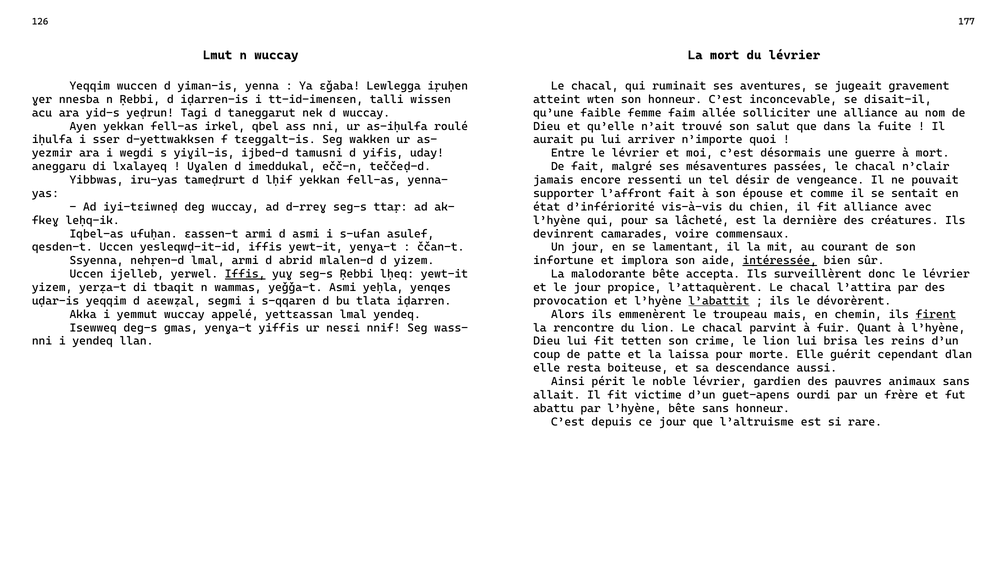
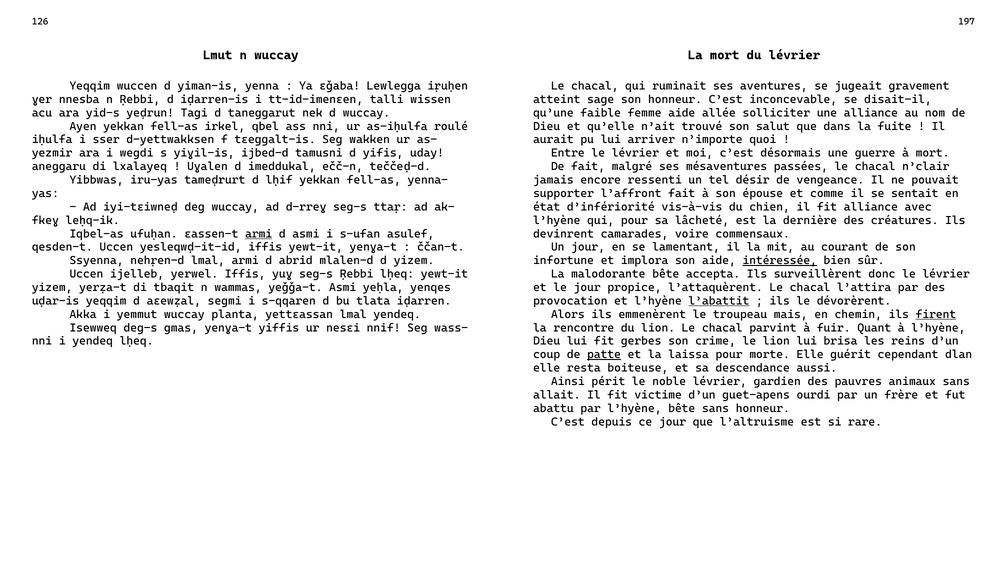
177: 177 -> 197
wten: wten -> sage
femme faim: faim -> aide
armi at (259, 234) underline: none -> present
Iffis at (245, 274) underline: present -> none
appelé: appelé -> planta
yendeq llan: llan -> lḥeq
tetten: tetten -> gerbes
patte underline: none -> present
